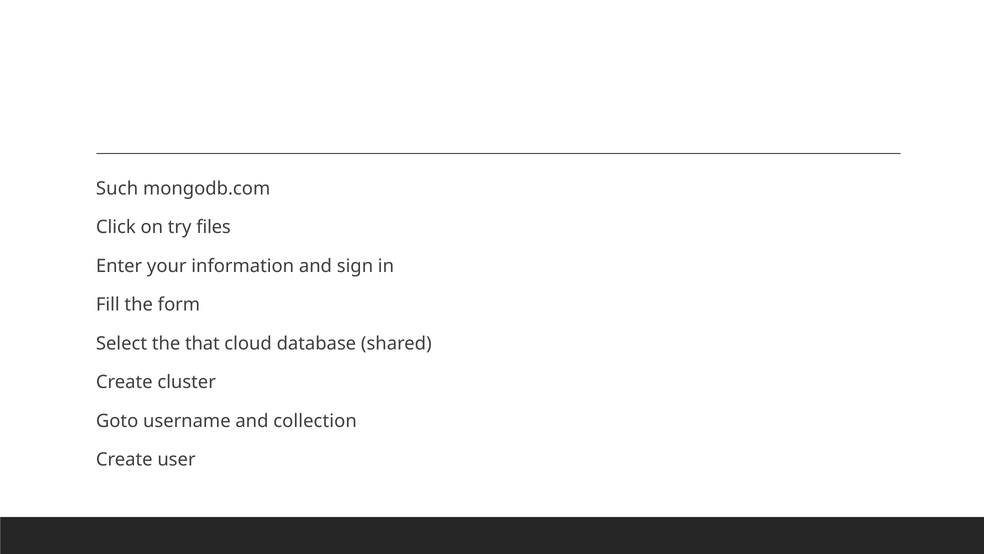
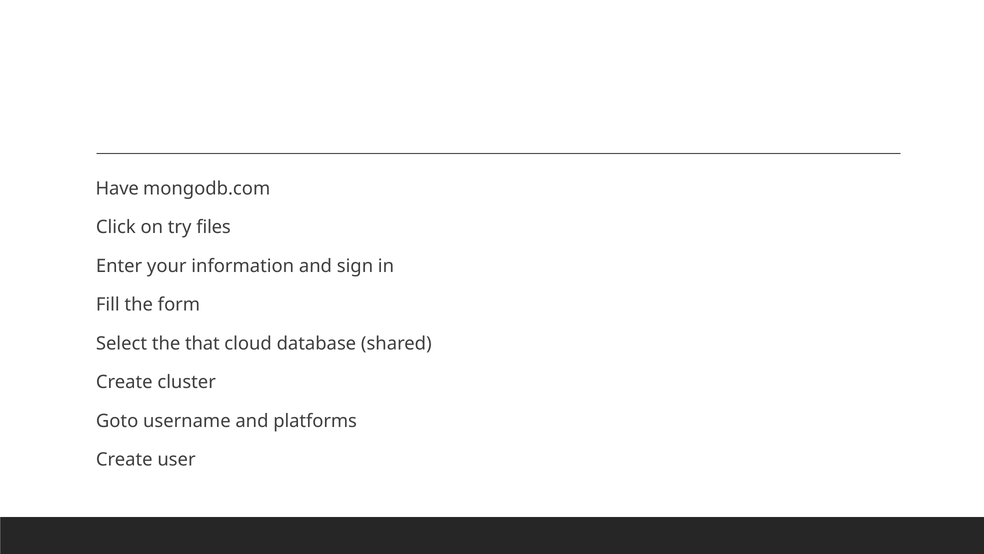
Such: Such -> Have
collection: collection -> platforms
